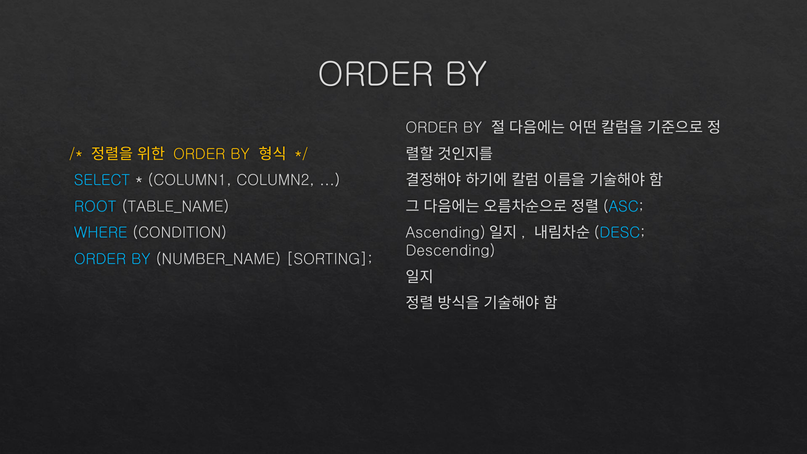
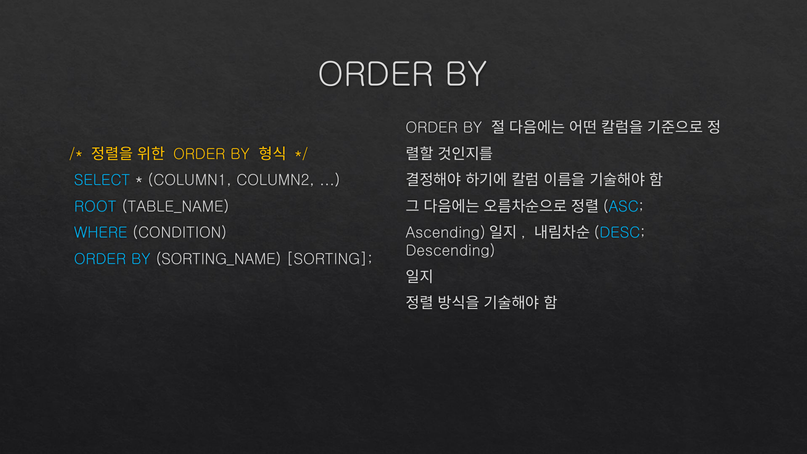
NUMBER_NAME: NUMBER_NAME -> SORTING_NAME
